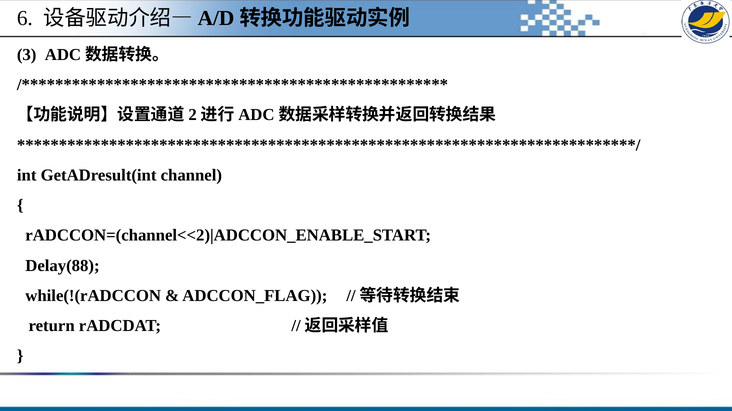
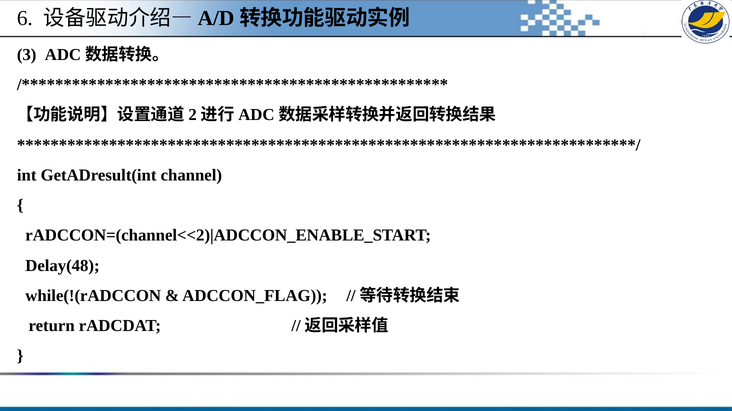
Delay(88: Delay(88 -> Delay(48
